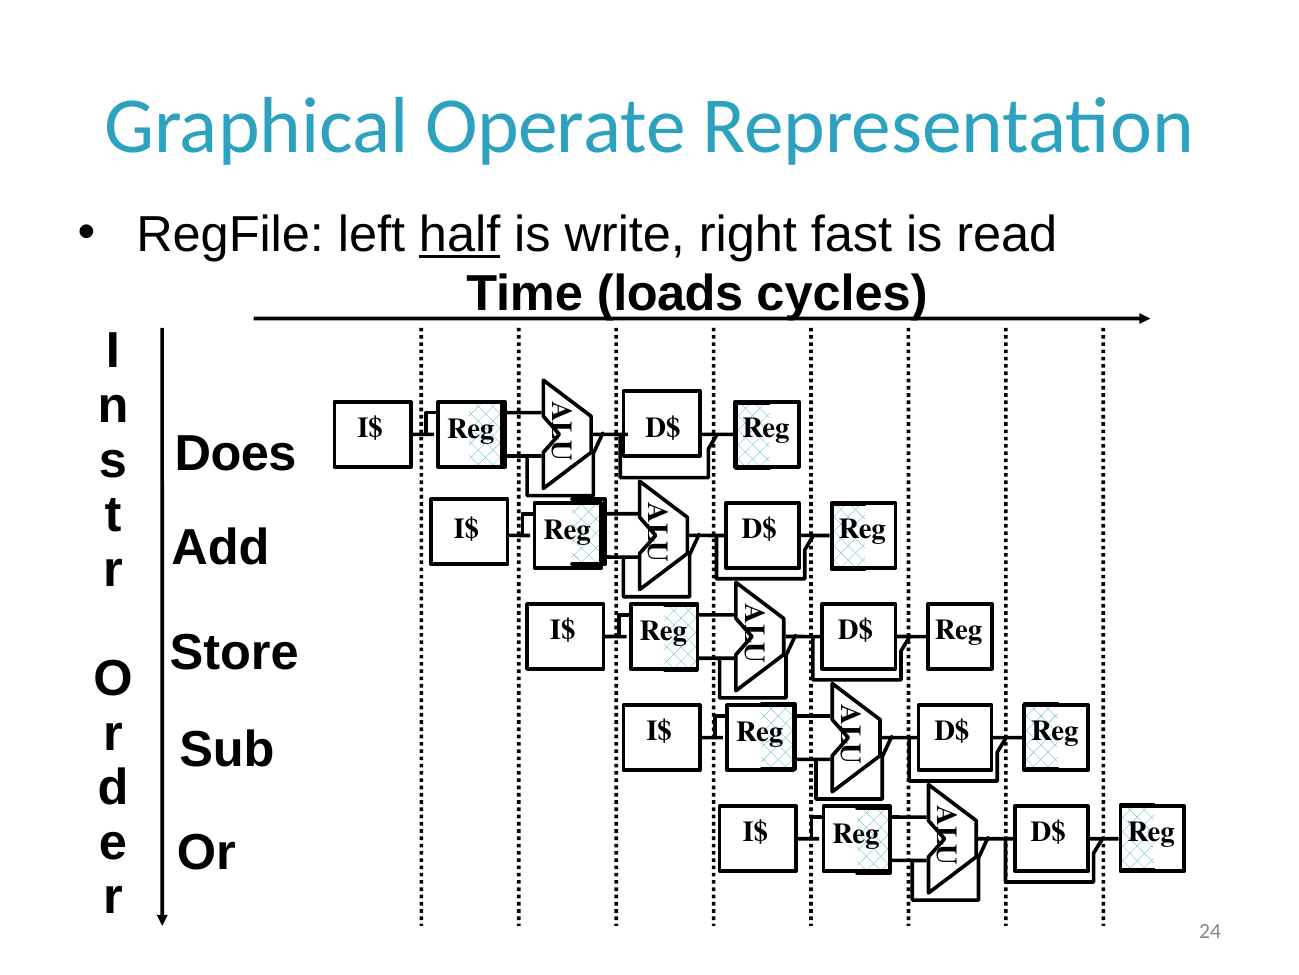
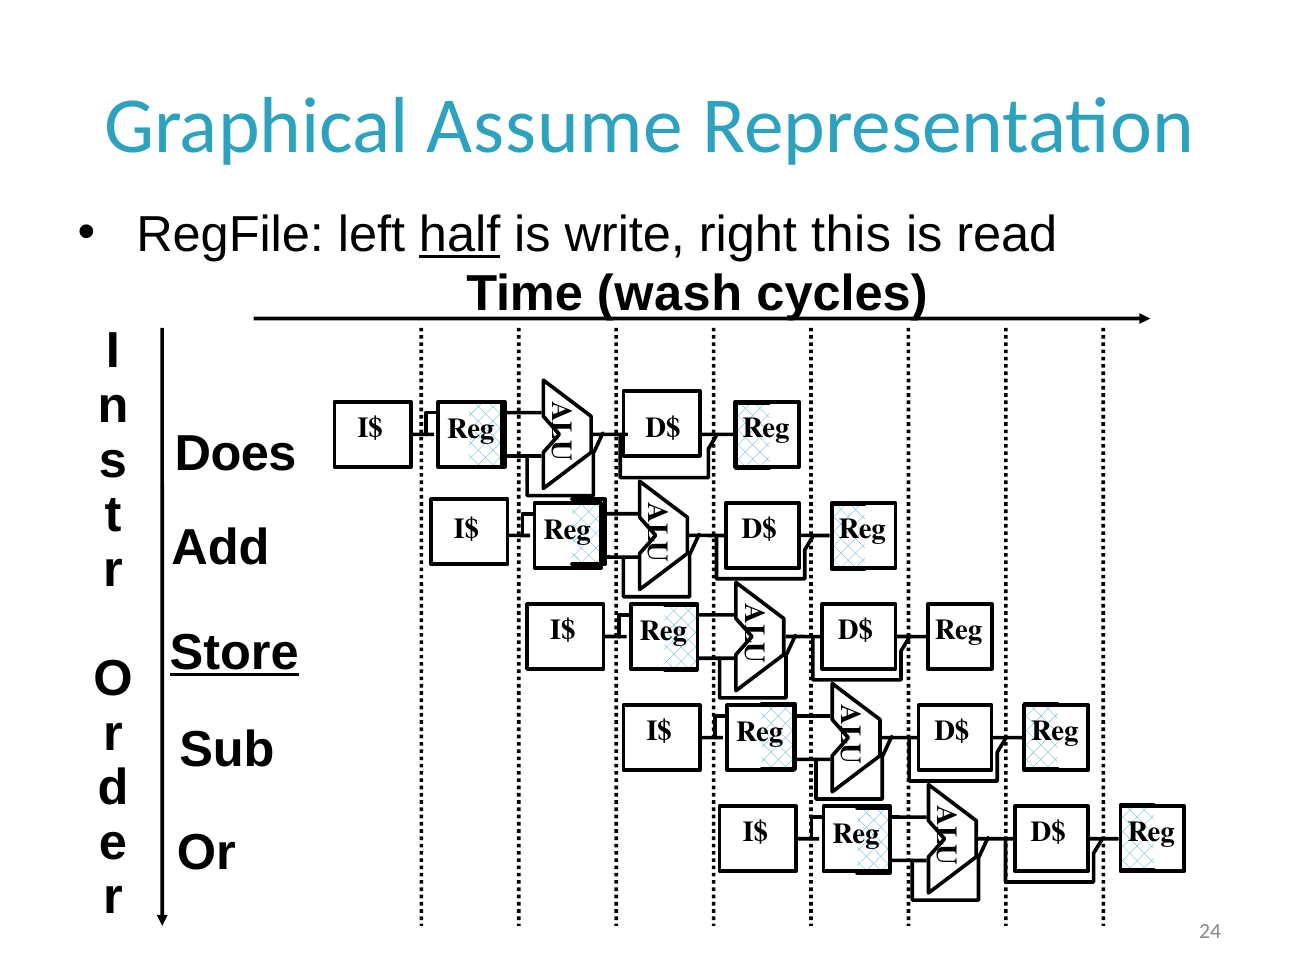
Operate: Operate -> Assume
fast: fast -> this
loads: loads -> wash
Store underline: none -> present
